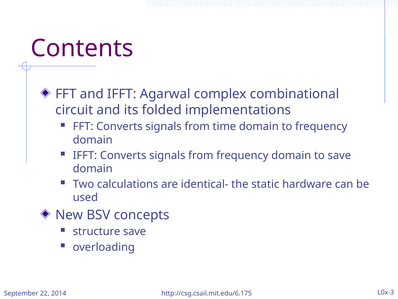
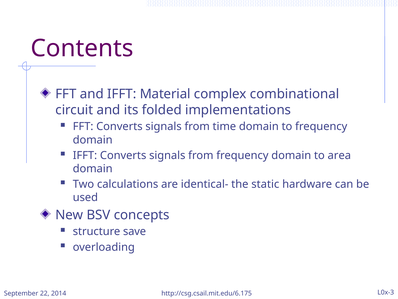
Agarwal: Agarwal -> Material
to save: save -> area
